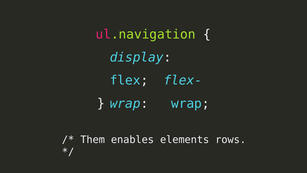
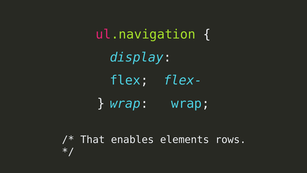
Them: Them -> That
